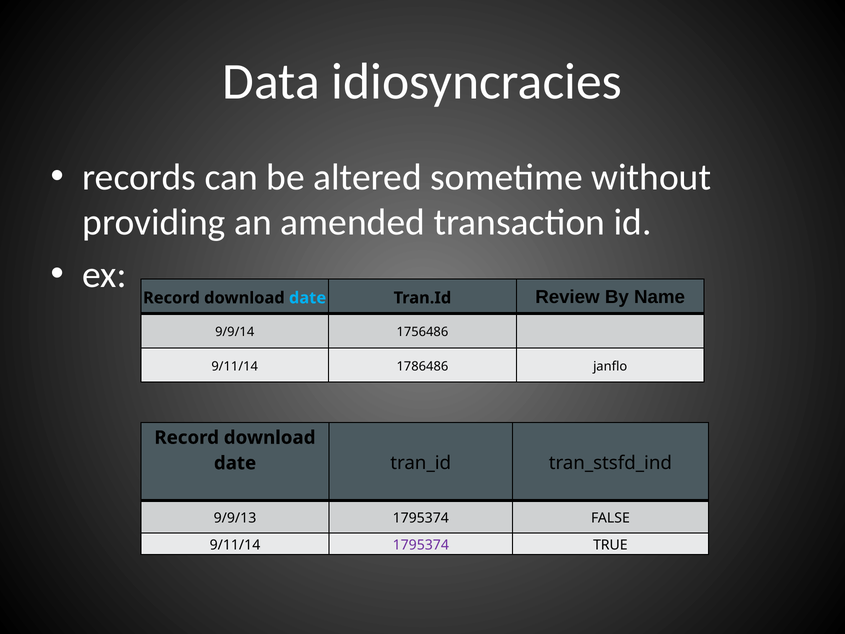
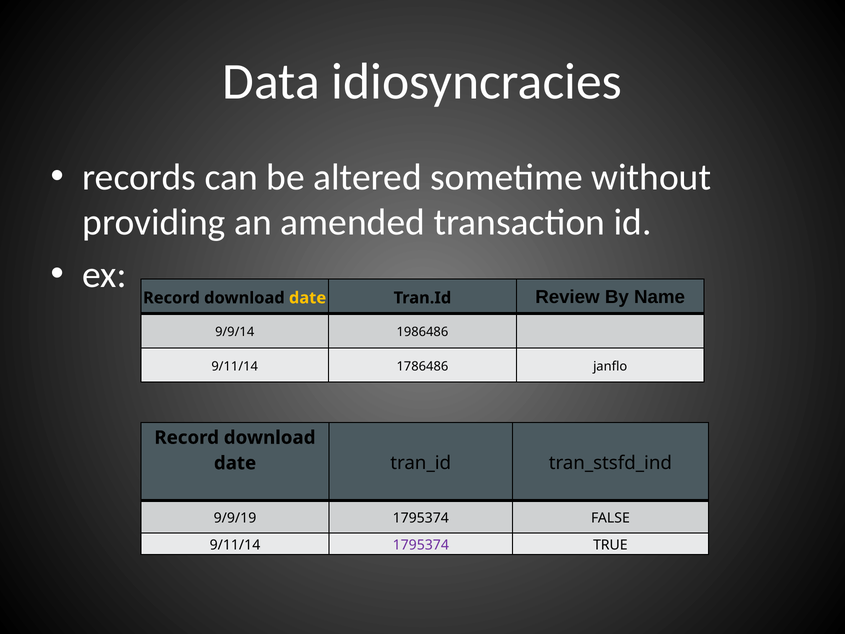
date at (308, 298) colour: light blue -> yellow
1756486: 1756486 -> 1986486
9/9/13: 9/9/13 -> 9/9/19
